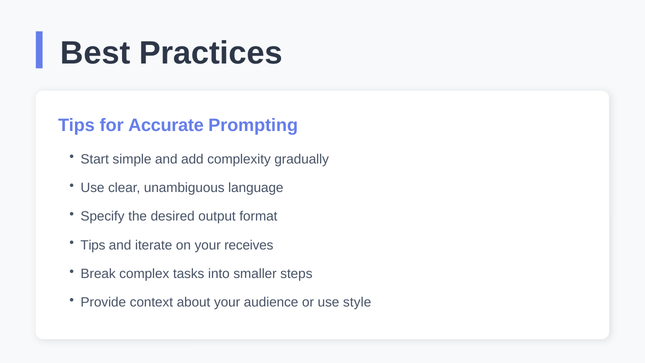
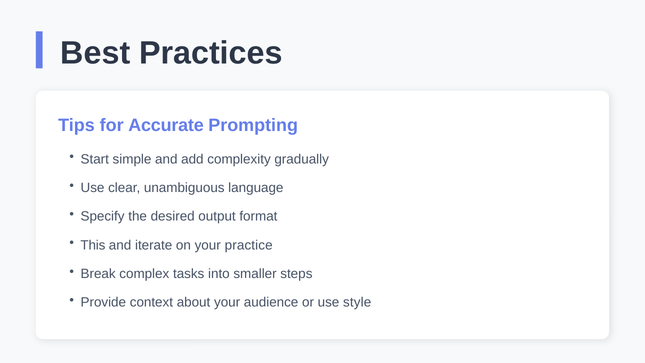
Tips at (93, 245): Tips -> This
receives: receives -> practice
